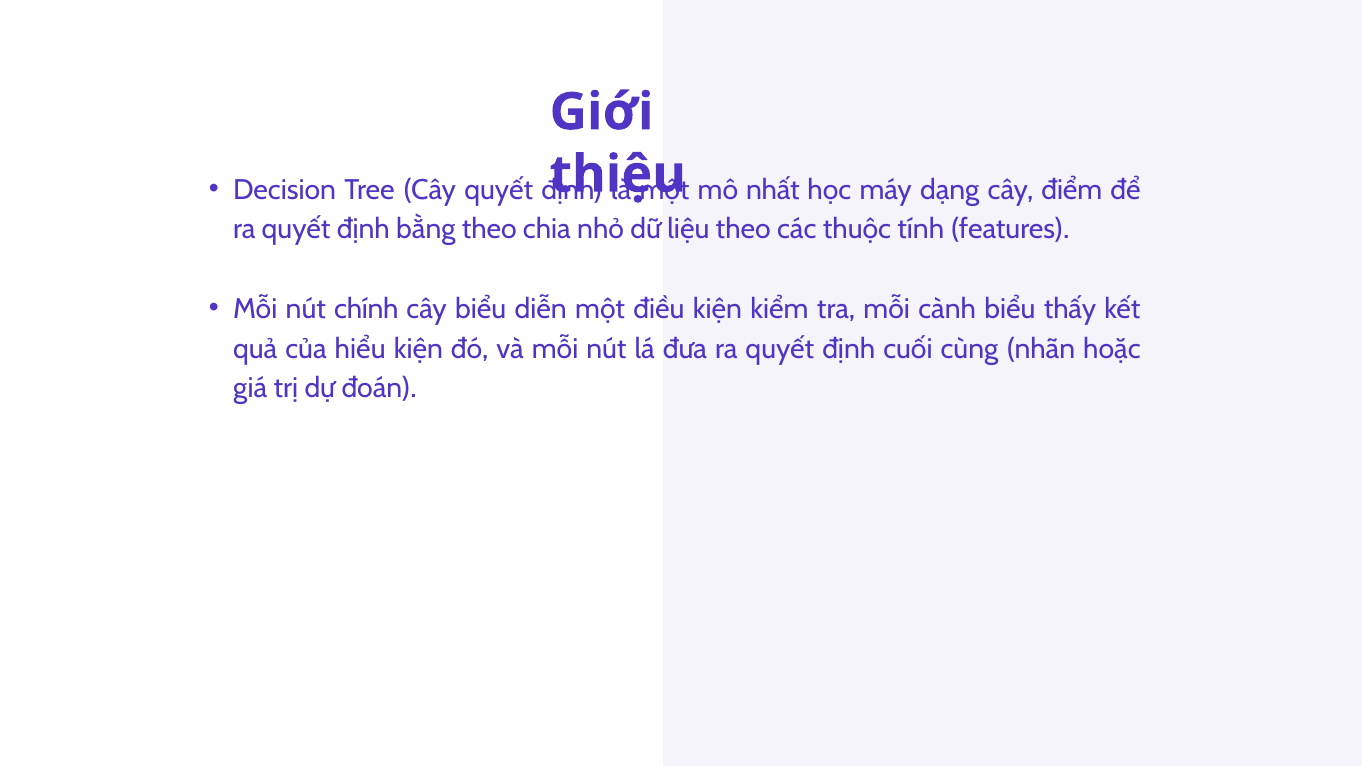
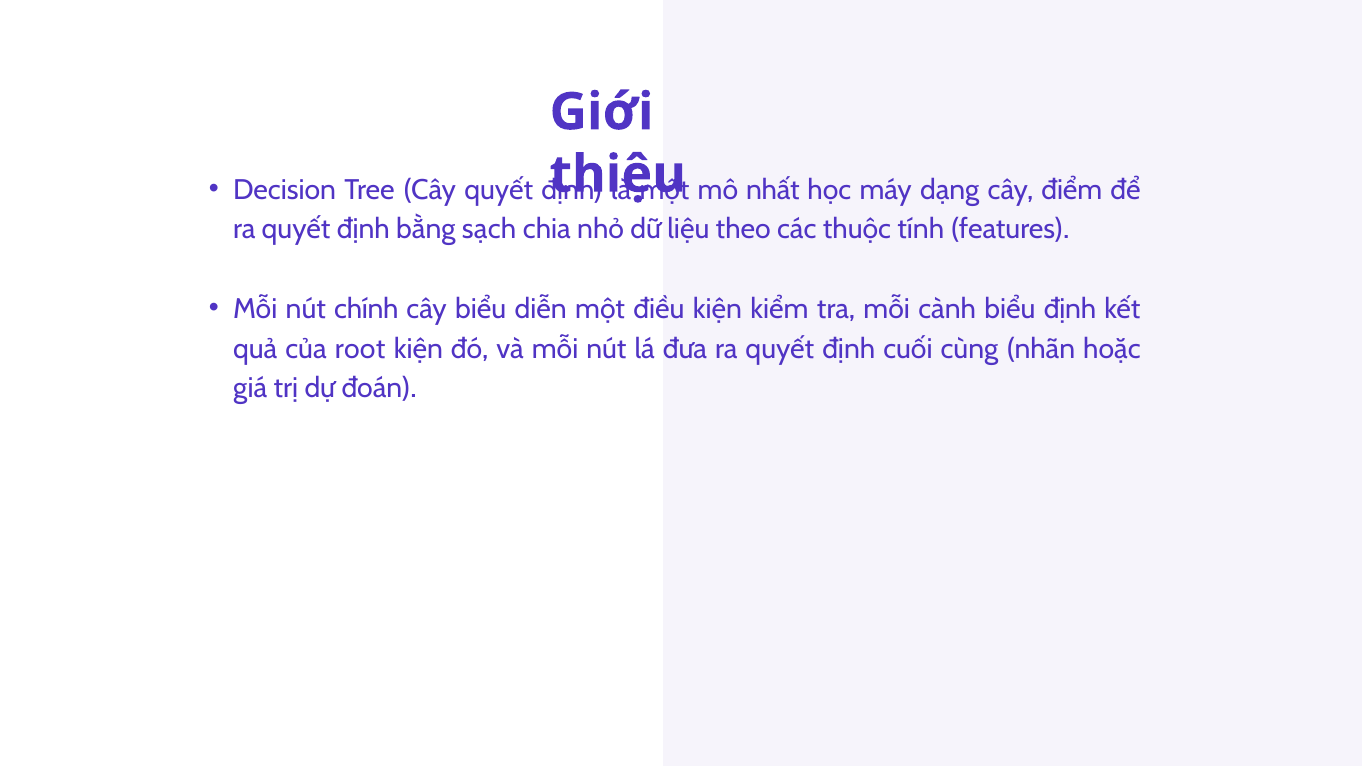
bằng theo: theo -> sạch
biểu thấy: thấy -> định
hiểu: hiểu -> root
